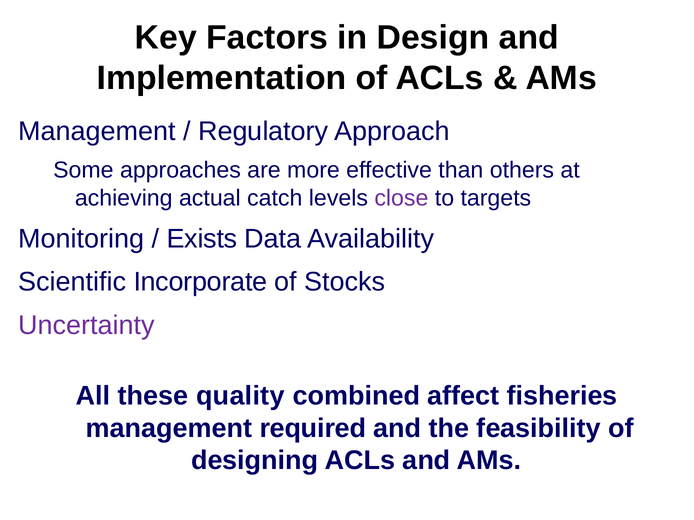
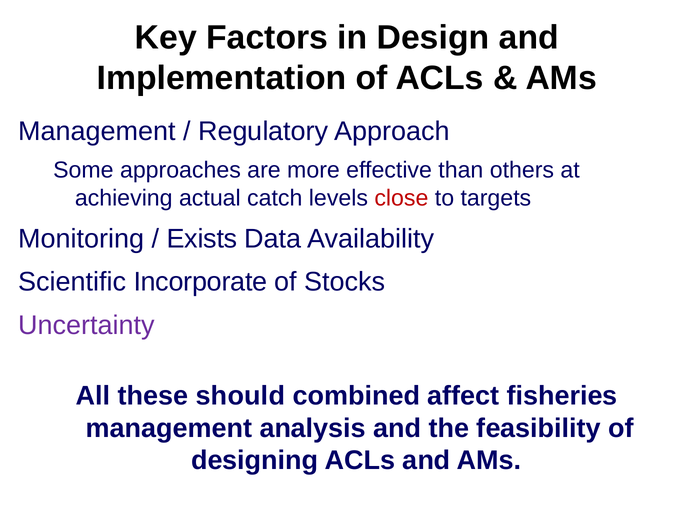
close colour: purple -> red
quality: quality -> should
required: required -> analysis
